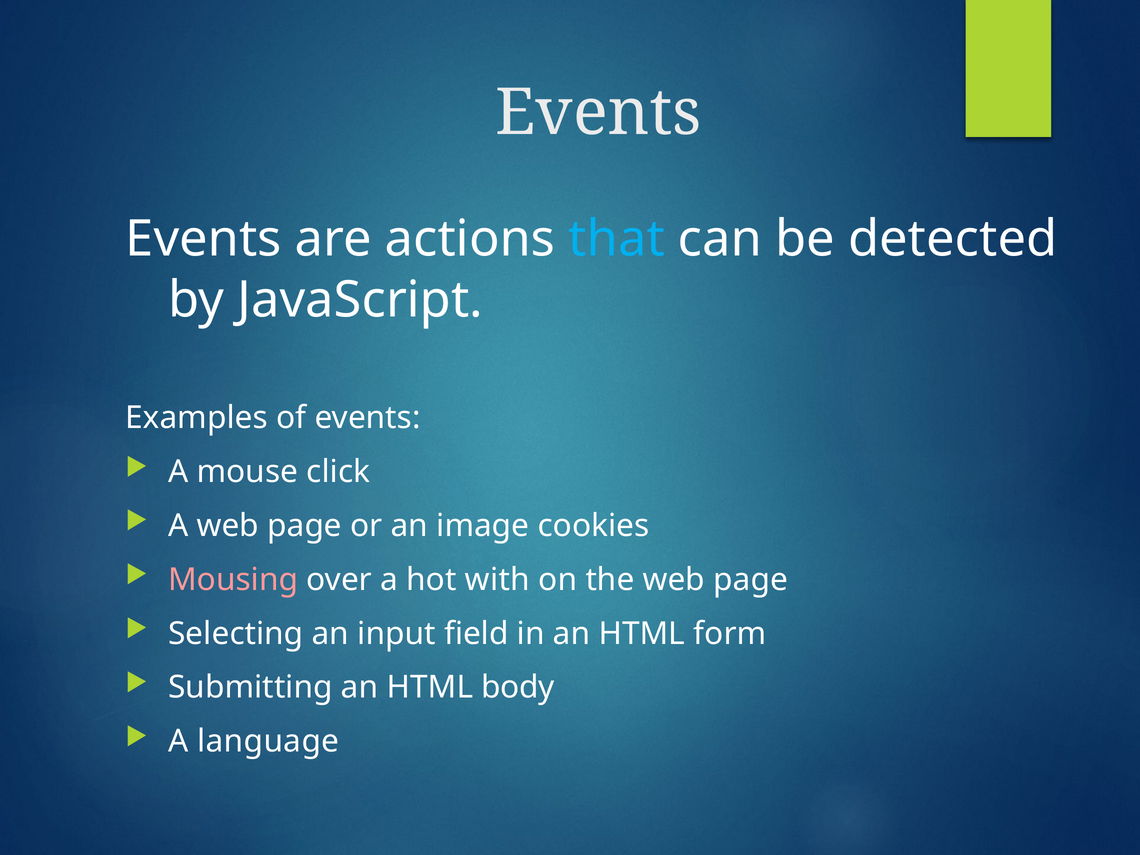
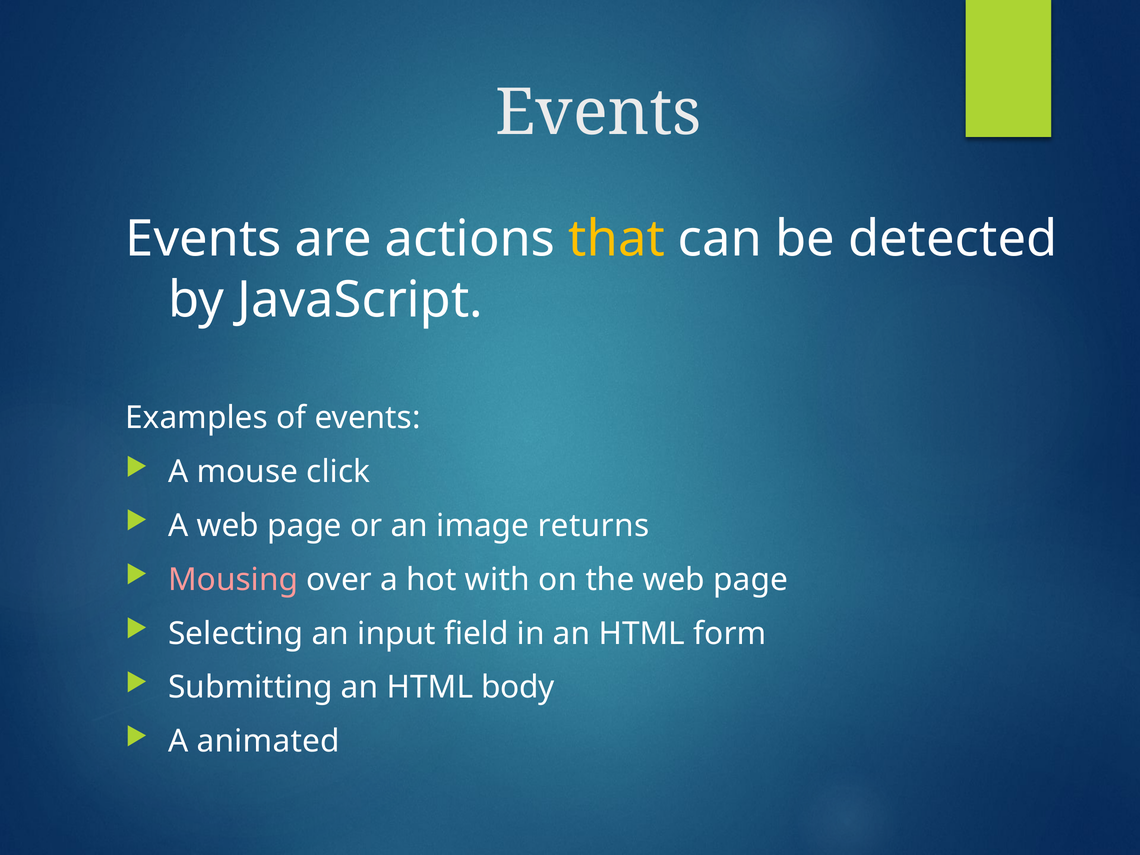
that colour: light blue -> yellow
cookies: cookies -> returns
language: language -> animated
